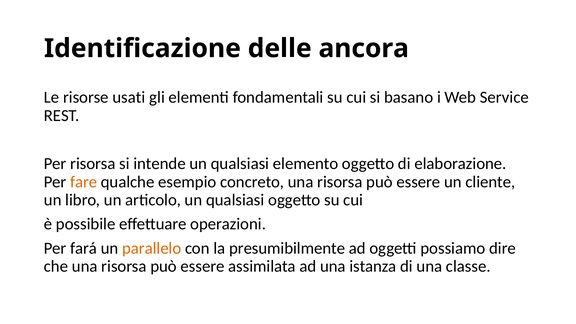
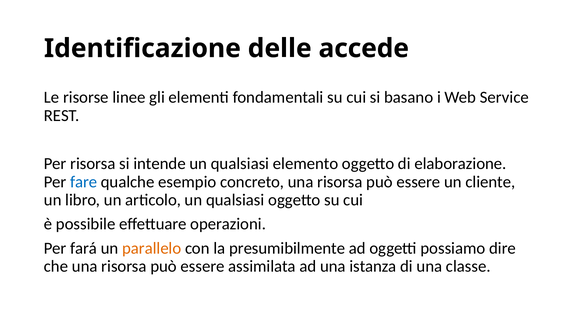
ancora: ancora -> accede
usati: usati -> linee
fare colour: orange -> blue
